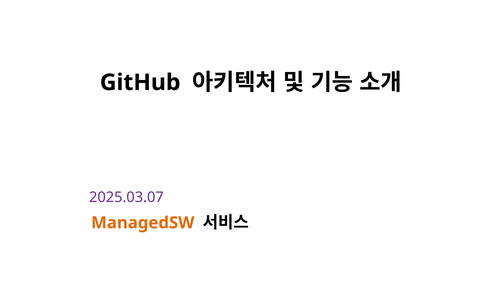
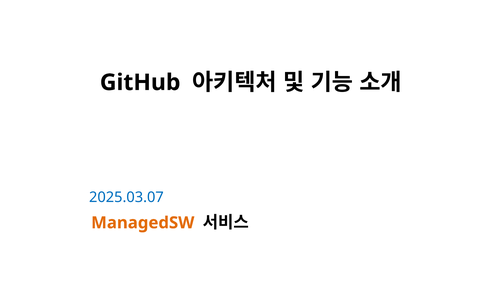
2025.03.07 colour: purple -> blue
